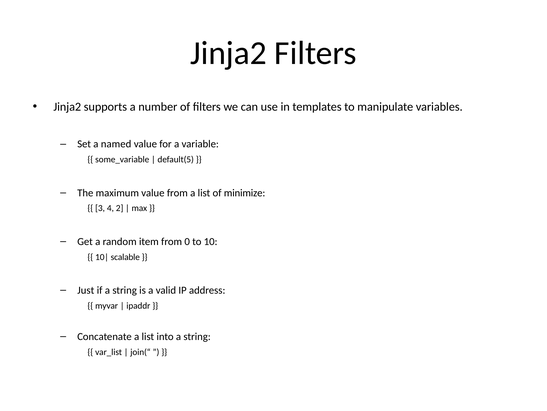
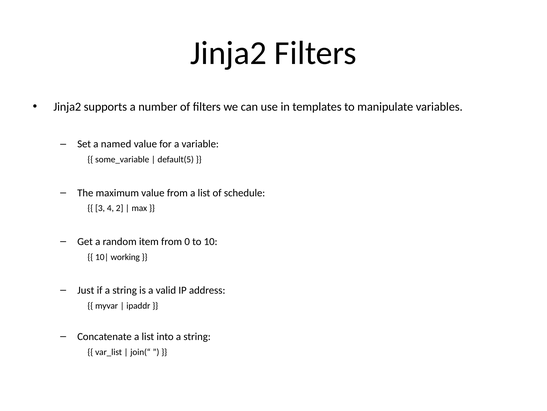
minimize: minimize -> schedule
scalable: scalable -> working
